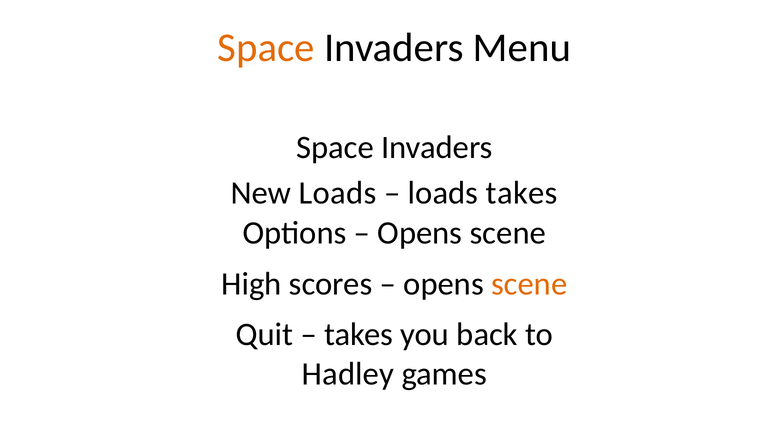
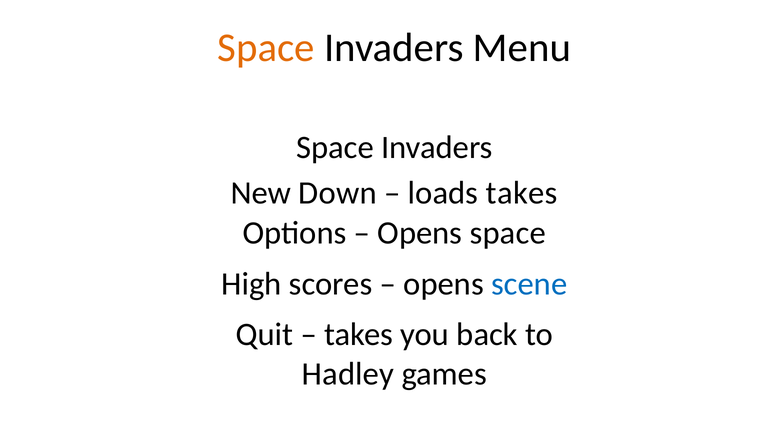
New Loads: Loads -> Down
scene at (508, 233): scene -> space
scene at (529, 284) colour: orange -> blue
